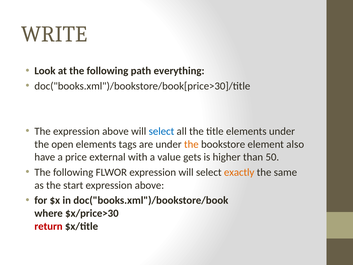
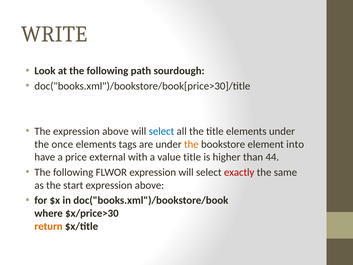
everything: everything -> sourdough
open: open -> once
also: also -> into
value gets: gets -> title
50: 50 -> 44
exactly colour: orange -> red
return colour: red -> orange
